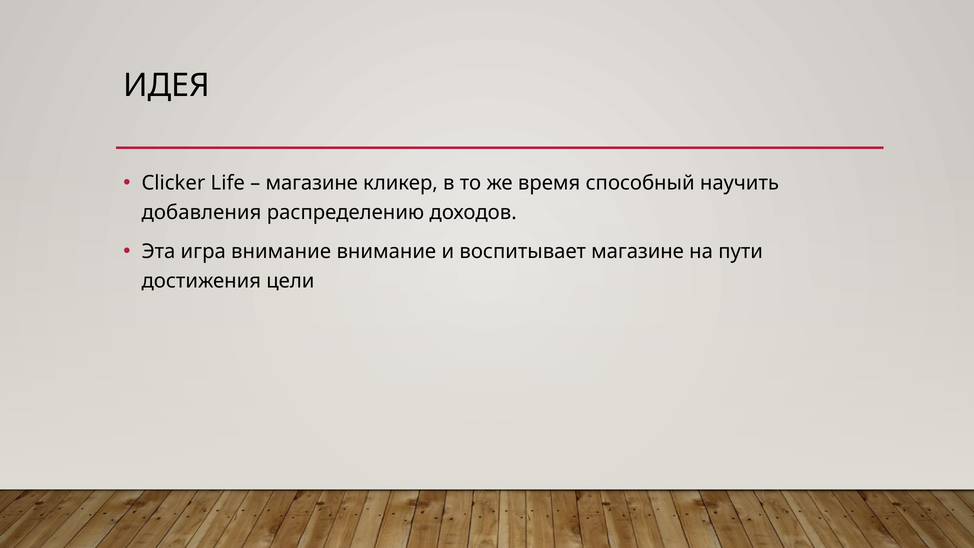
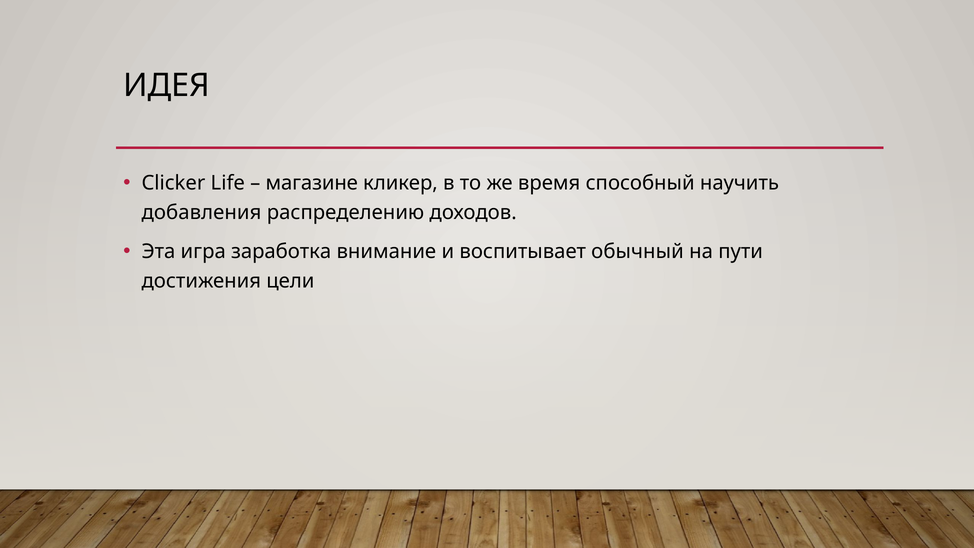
игра внимание: внимание -> заработка
воспитывает магазине: магазине -> обычный
